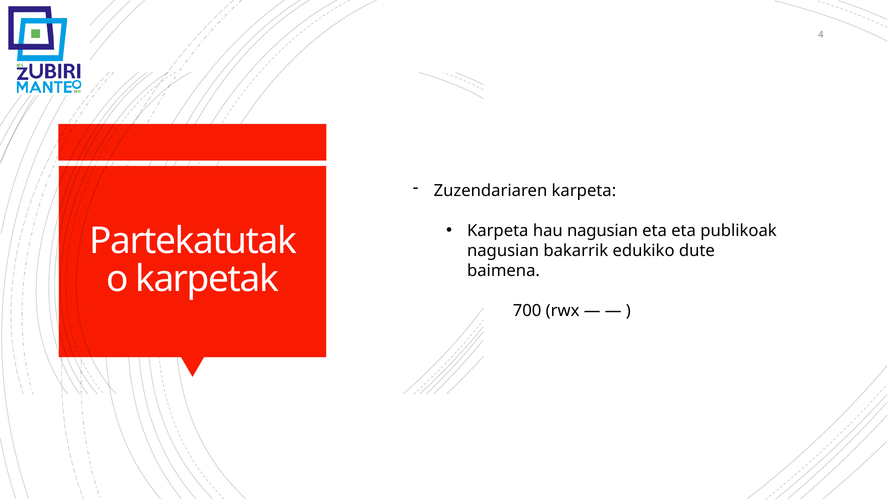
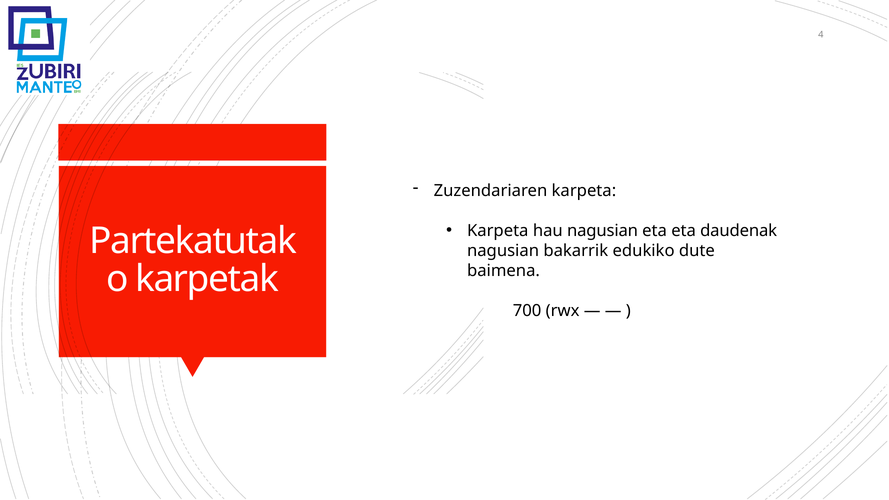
publikoak: publikoak -> daudenak
